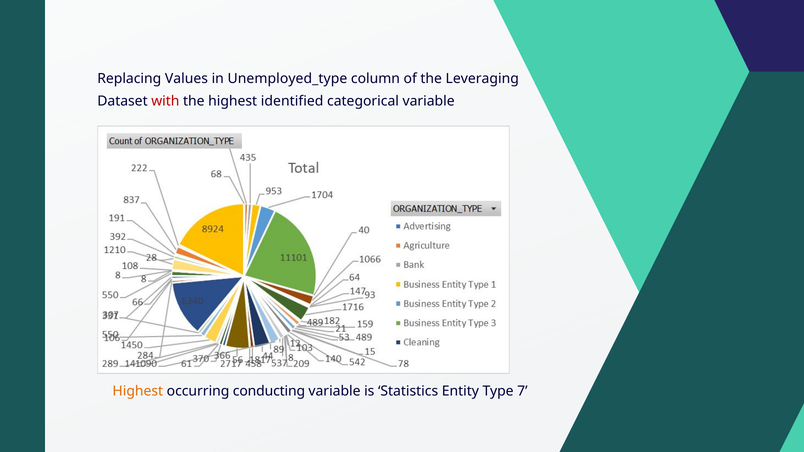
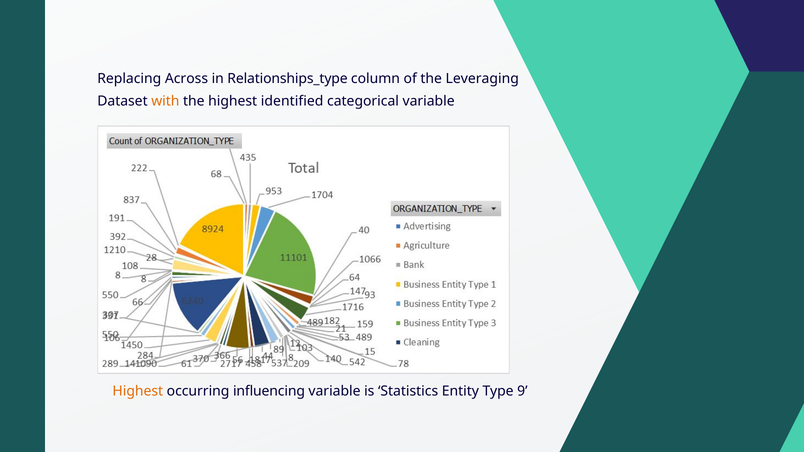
Values: Values -> Across
Unemployed_type: Unemployed_type -> Relationships_type
with colour: red -> orange
conducting: conducting -> influencing
7: 7 -> 9
